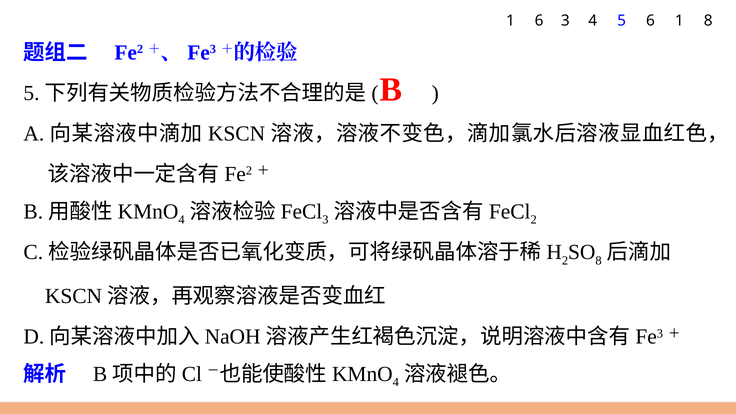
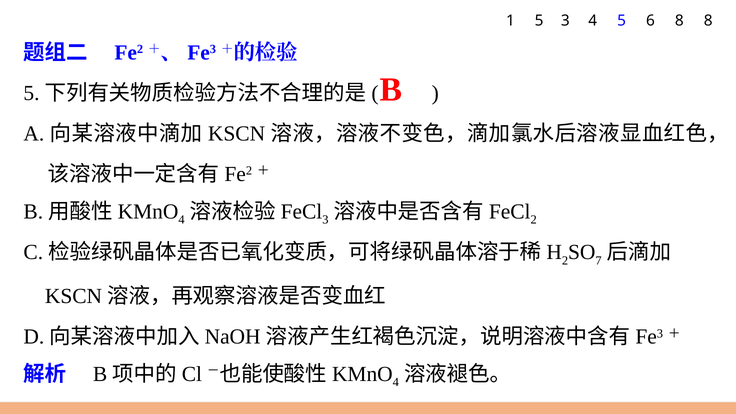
1 6: 6 -> 5
6 1: 1 -> 8
8 at (599, 261): 8 -> 7
